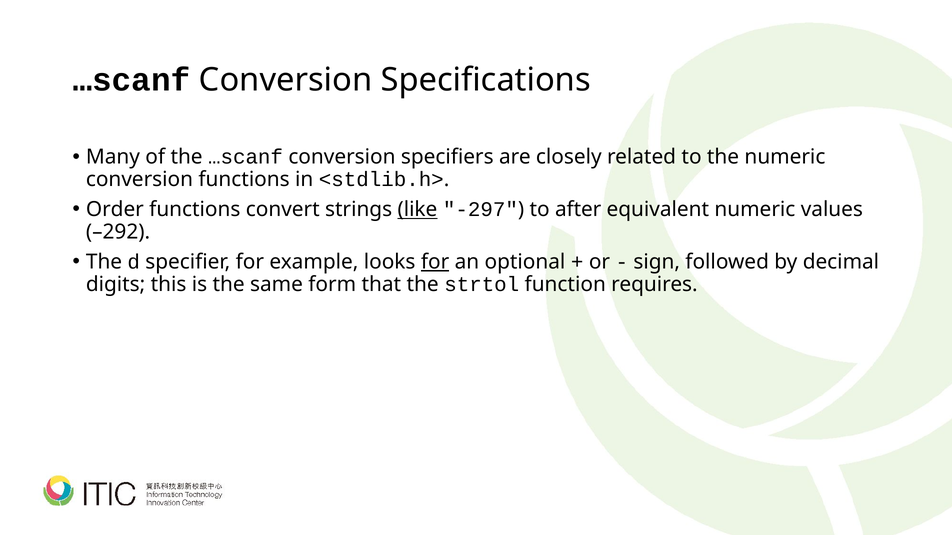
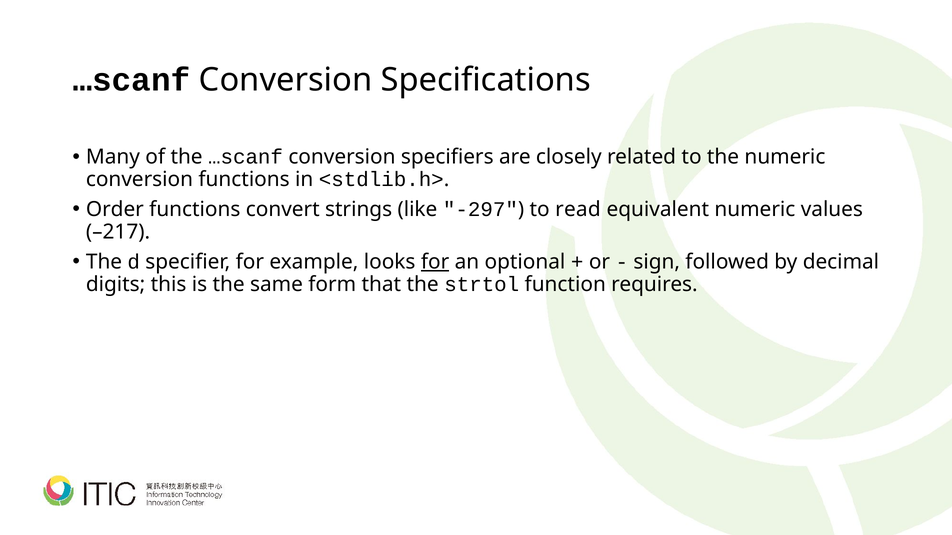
like underline: present -> none
after: after -> read
–292: –292 -> –217
